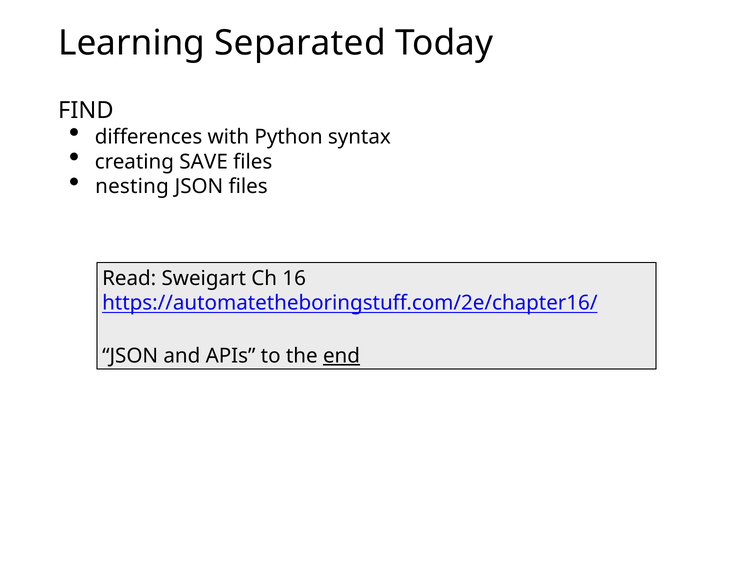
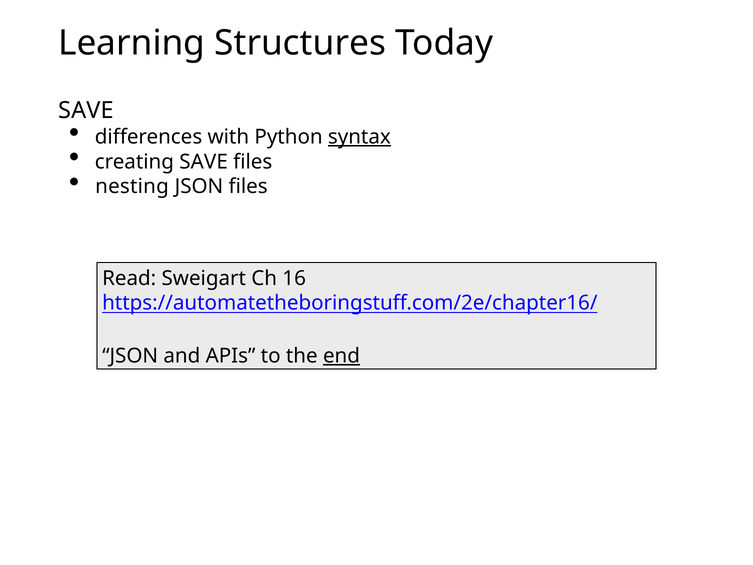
Separated: Separated -> Structures
FIND at (86, 111): FIND -> SAVE
syntax underline: none -> present
